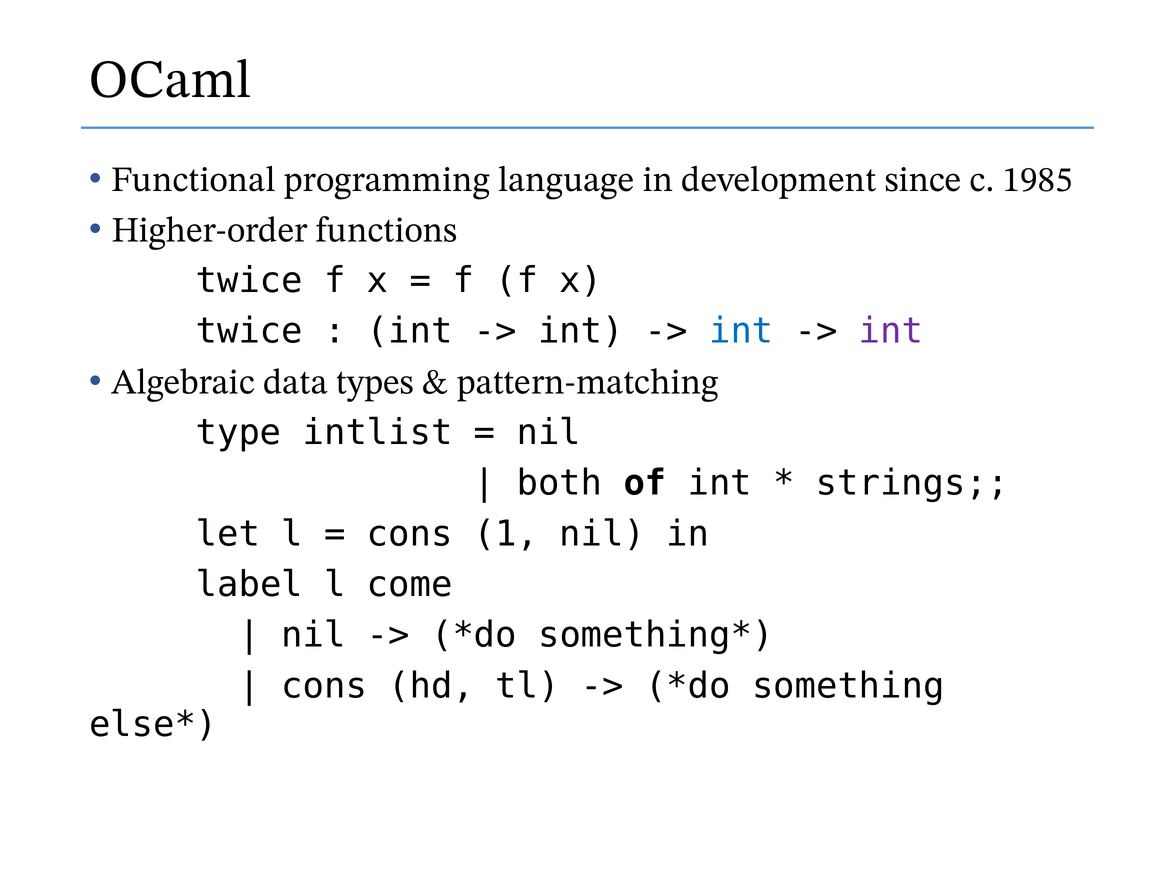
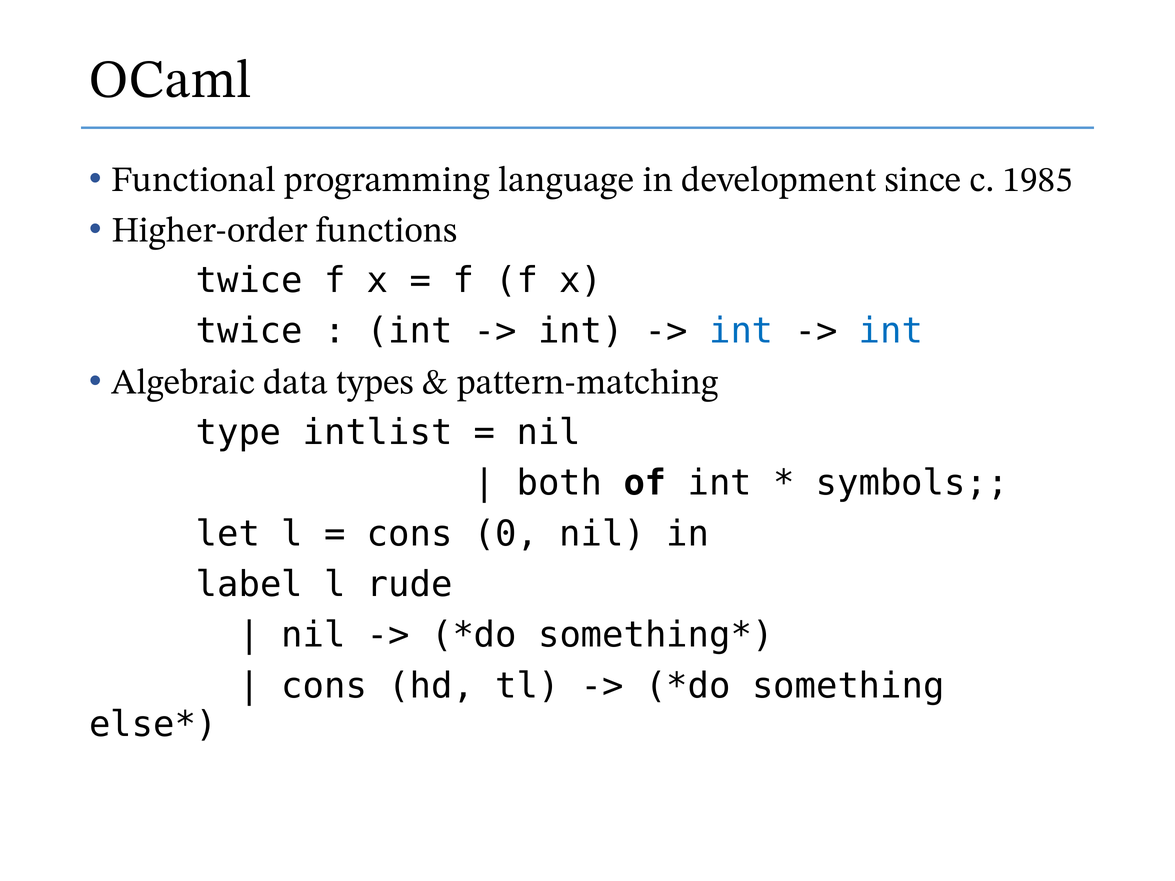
int at (891, 331) colour: purple -> blue
strings: strings -> symbols
1: 1 -> 0
come: come -> rude
